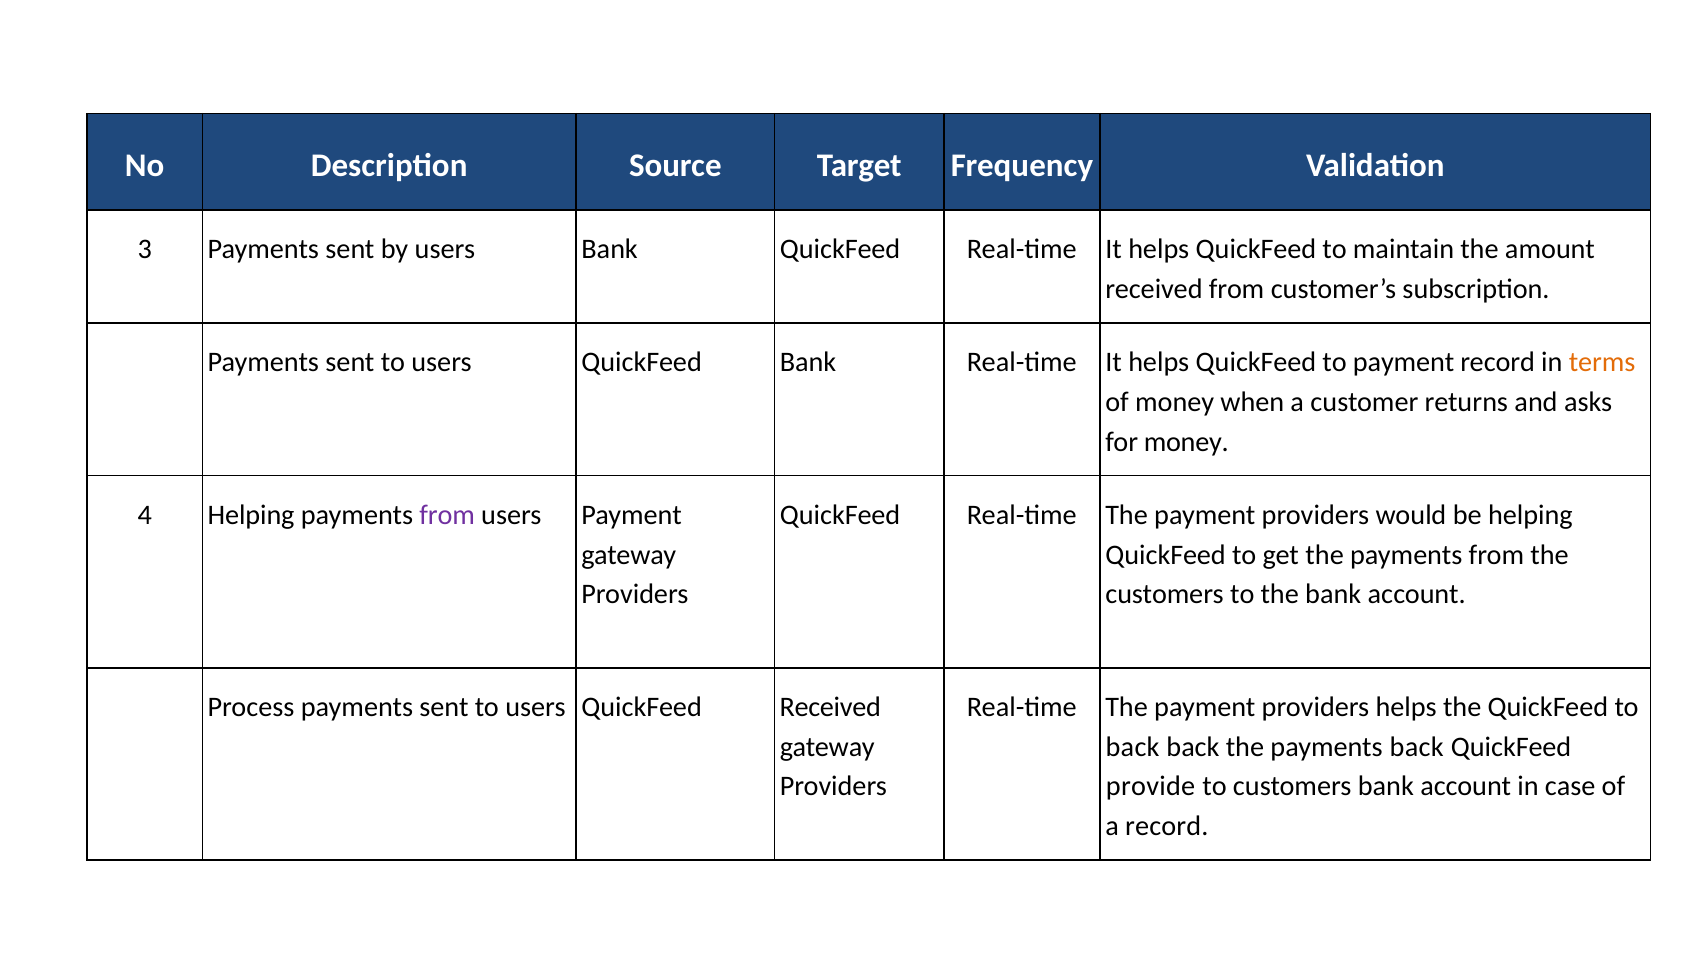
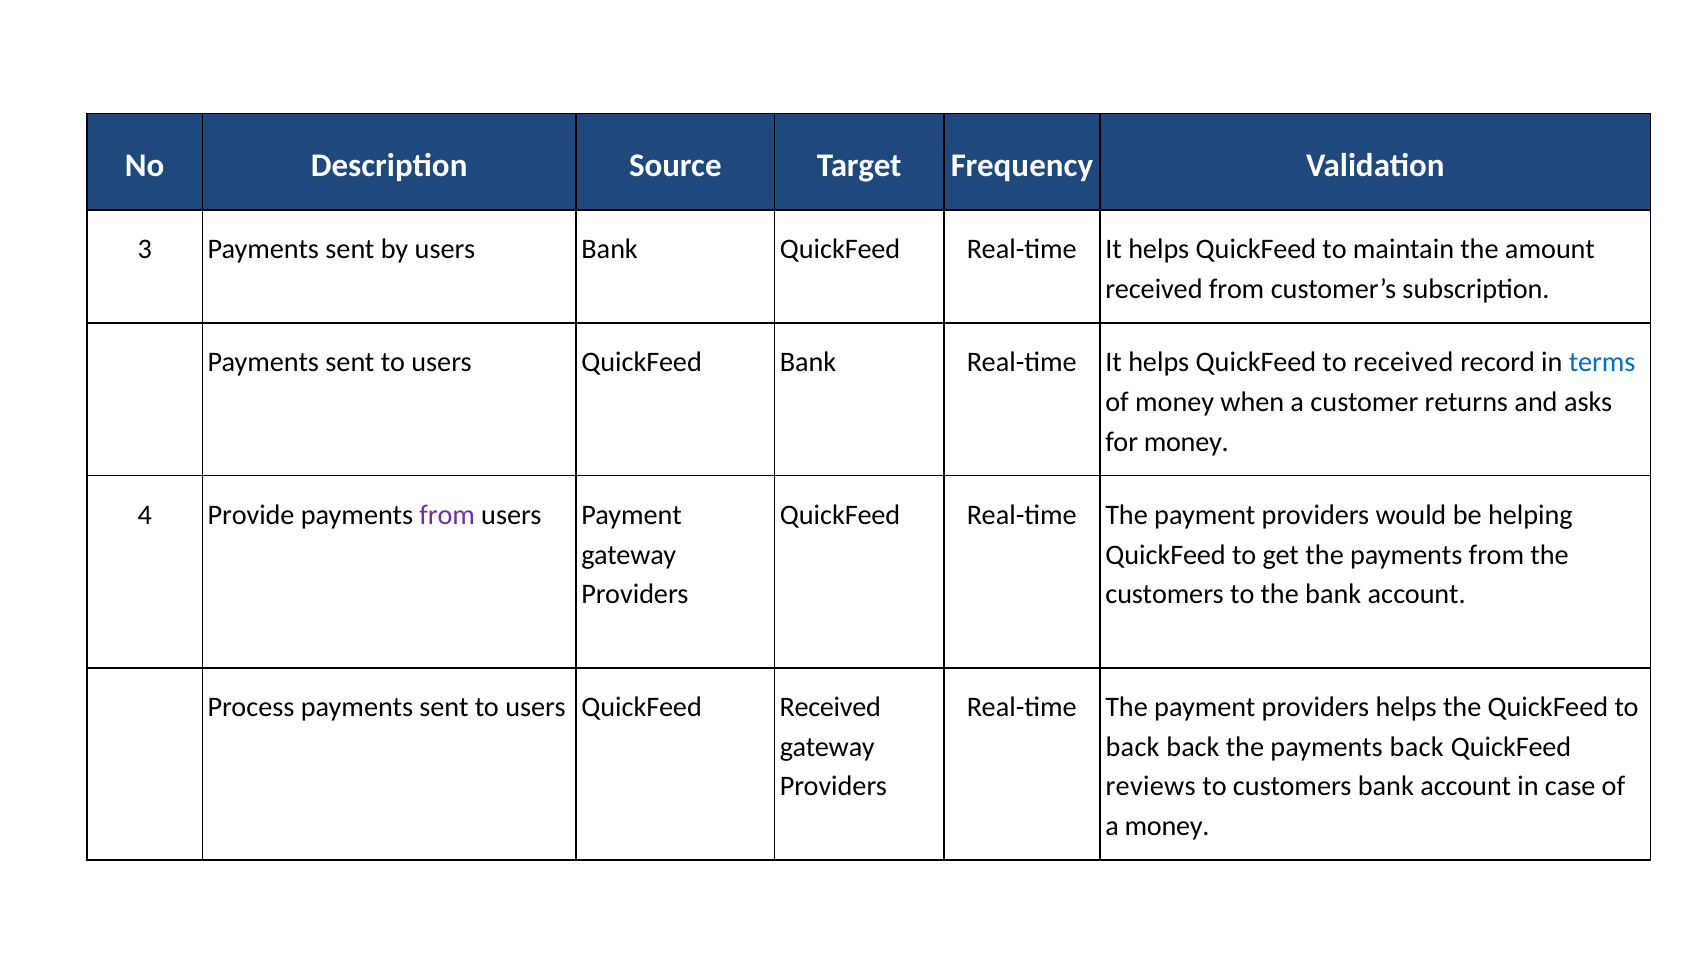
to payment: payment -> received
terms colour: orange -> blue
4 Helping: Helping -> Provide
provide: provide -> reviews
a record: record -> money
